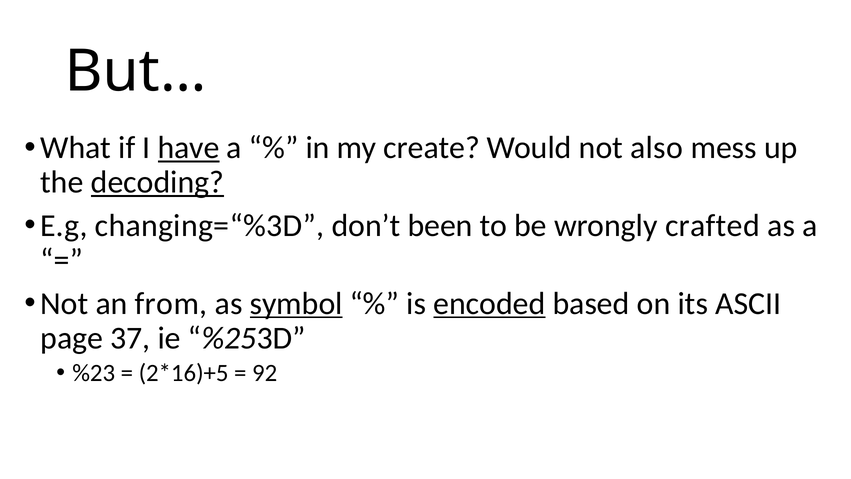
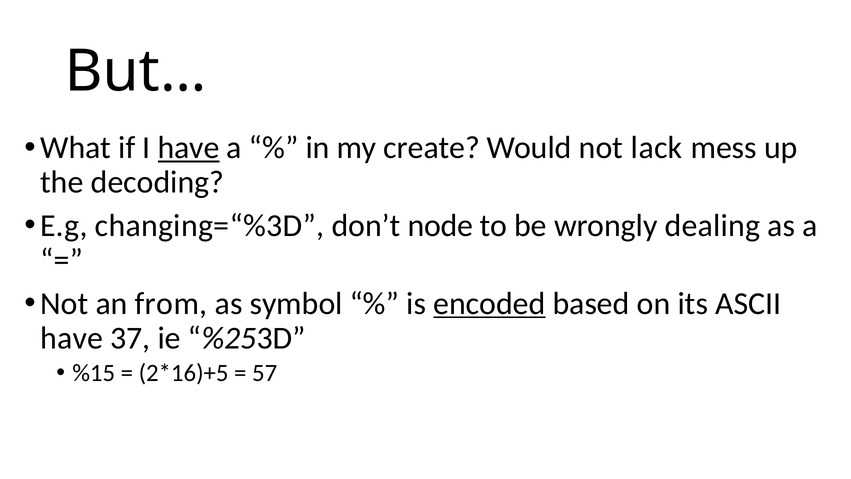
also: also -> lack
decoding underline: present -> none
been: been -> node
crafted: crafted -> dealing
symbol underline: present -> none
page at (72, 338): page -> have
%23: %23 -> %15
92: 92 -> 57
